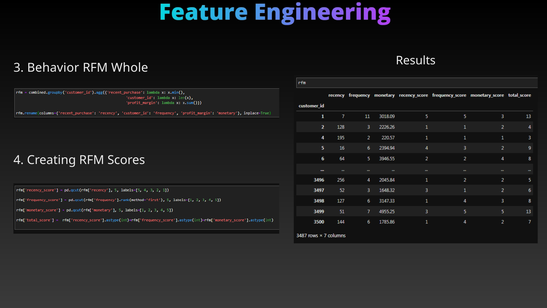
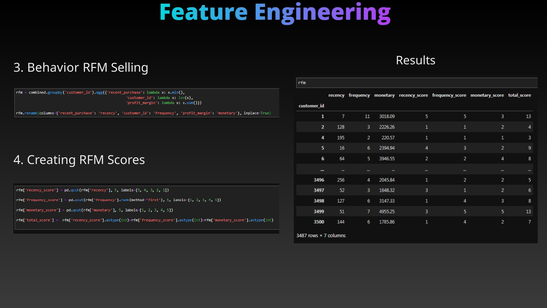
Whole: Whole -> Selling
